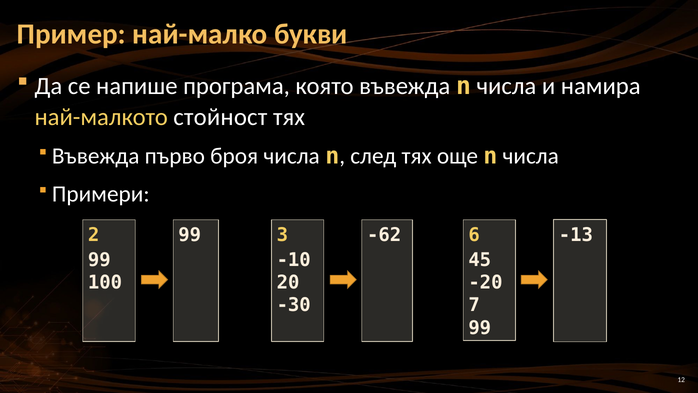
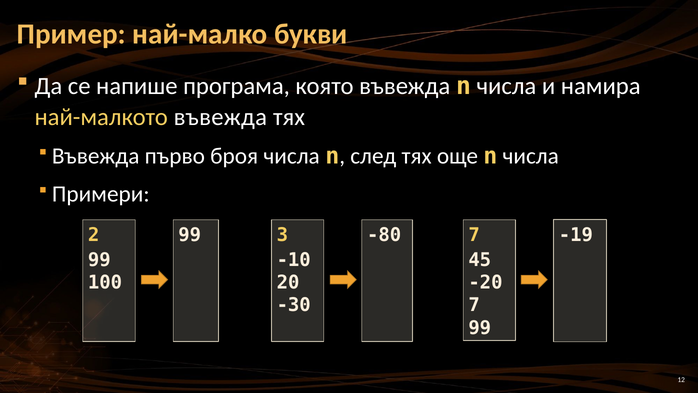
най-малкото стойност: стойност -> въвежда
-62: -62 -> -80
99 6: 6 -> 7
-13: -13 -> -19
